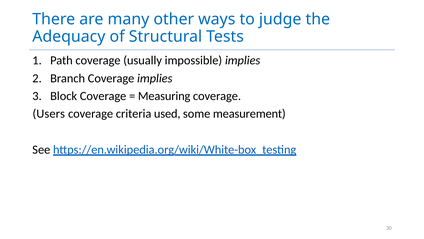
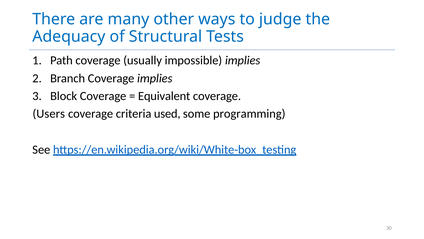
Measuring: Measuring -> Equivalent
measurement: measurement -> programming
